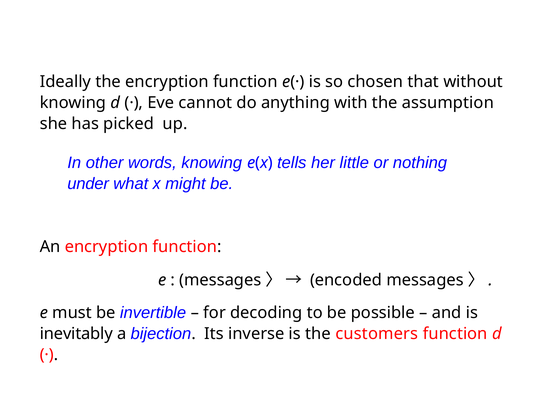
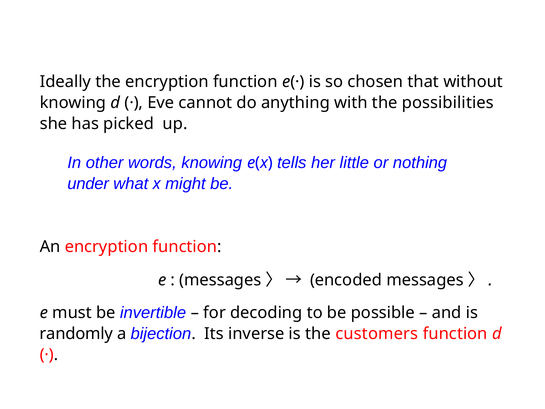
assumption: assumption -> possibilities
inevitably: inevitably -> randomly
